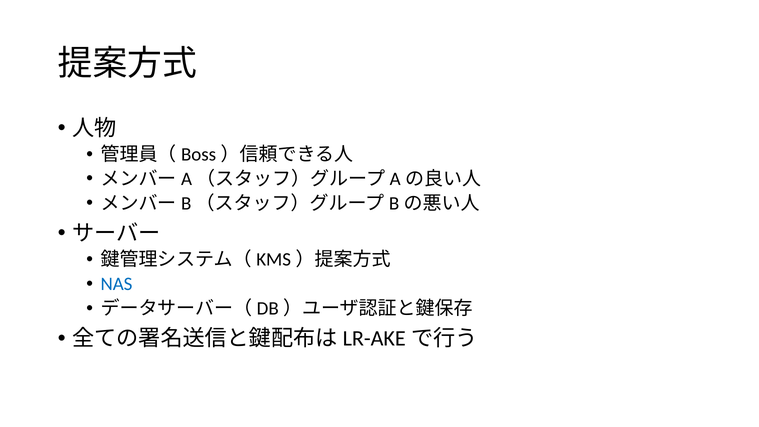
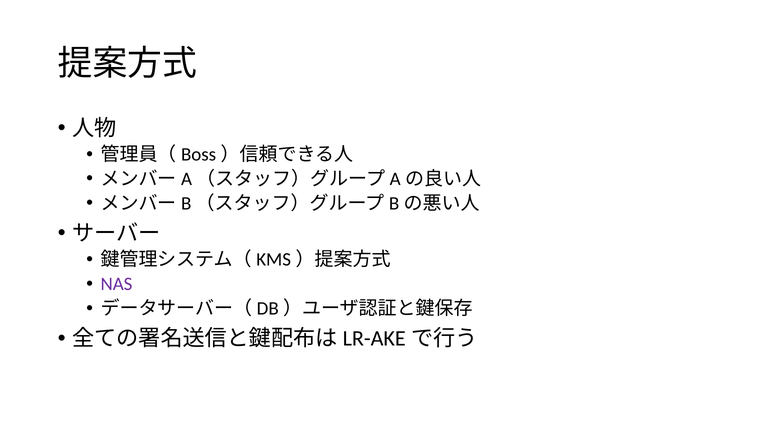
NAS colour: blue -> purple
